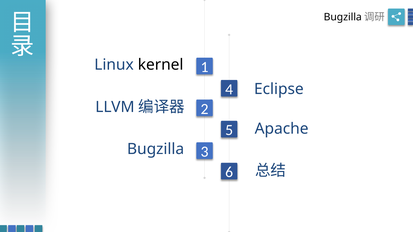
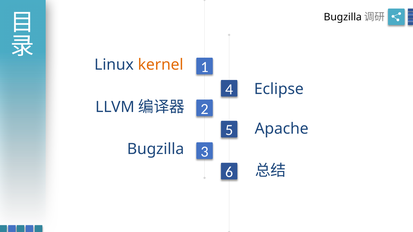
kernel colour: black -> orange
